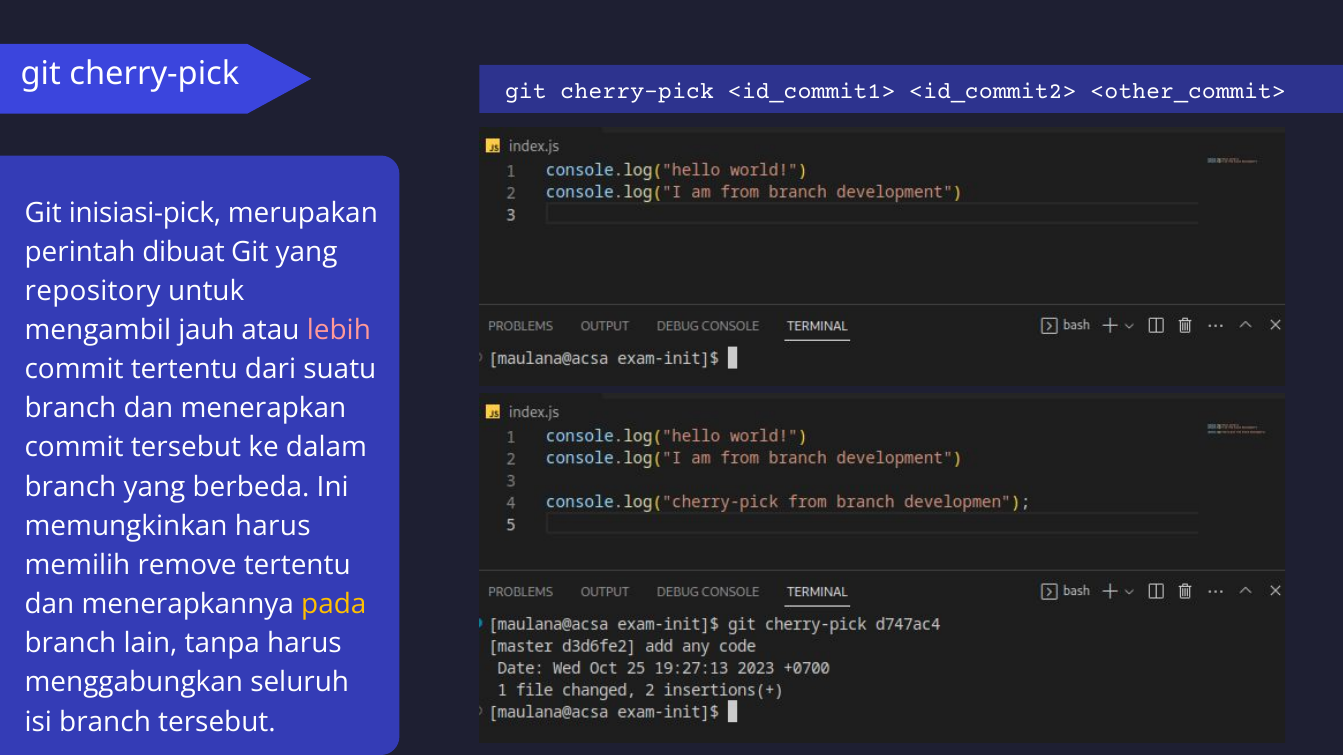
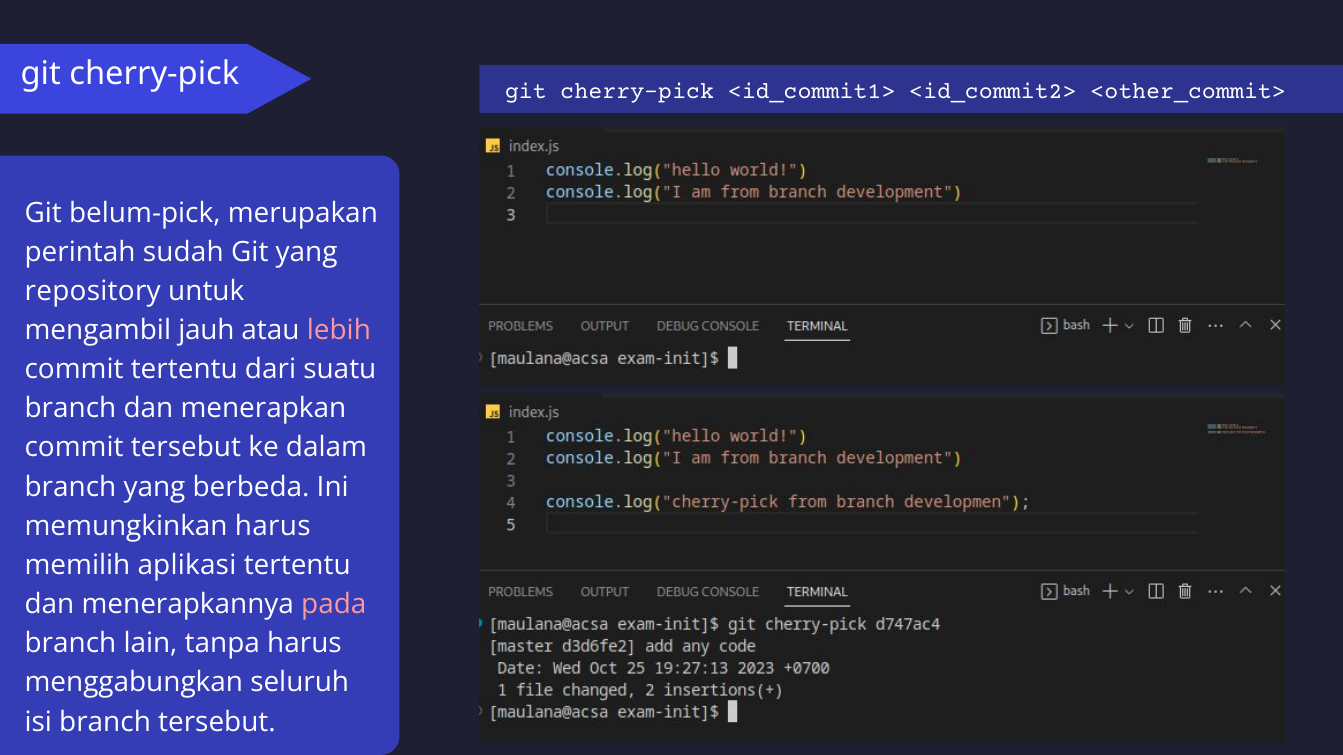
inisiasi-pick: inisiasi-pick -> belum-pick
dibuat: dibuat -> sudah
remove: remove -> aplikasi
pada colour: yellow -> pink
